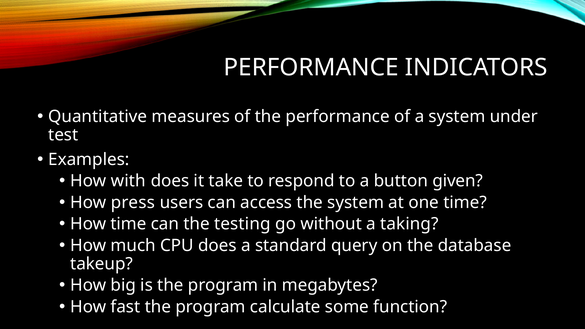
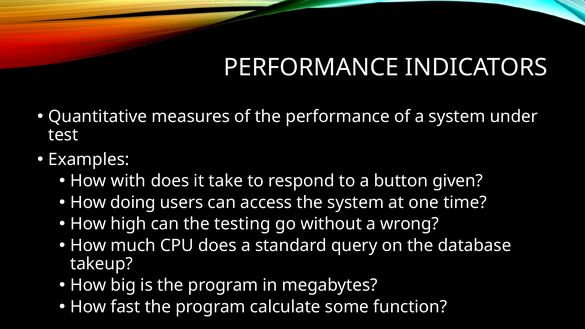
press: press -> doing
How time: time -> high
taking: taking -> wrong
